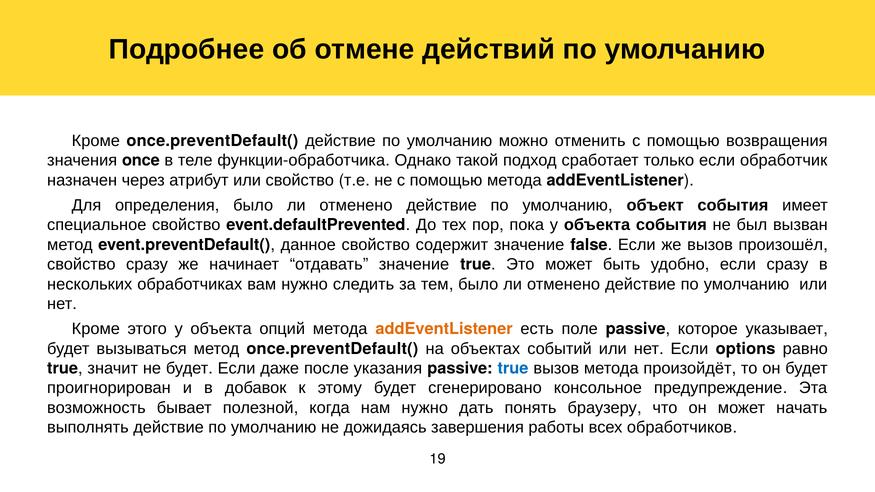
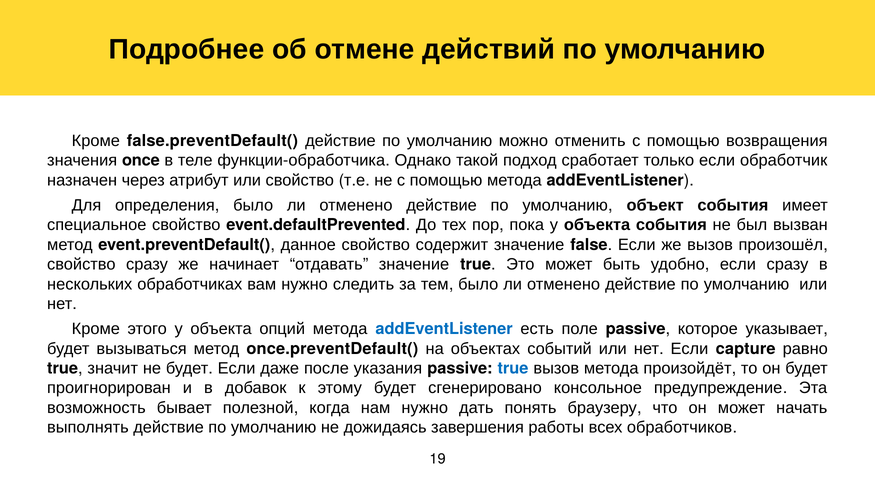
Кроме once.preventDefault(: once.preventDefault( -> false.preventDefault(
addEventListener at (444, 329) colour: orange -> blue
options: options -> capture
